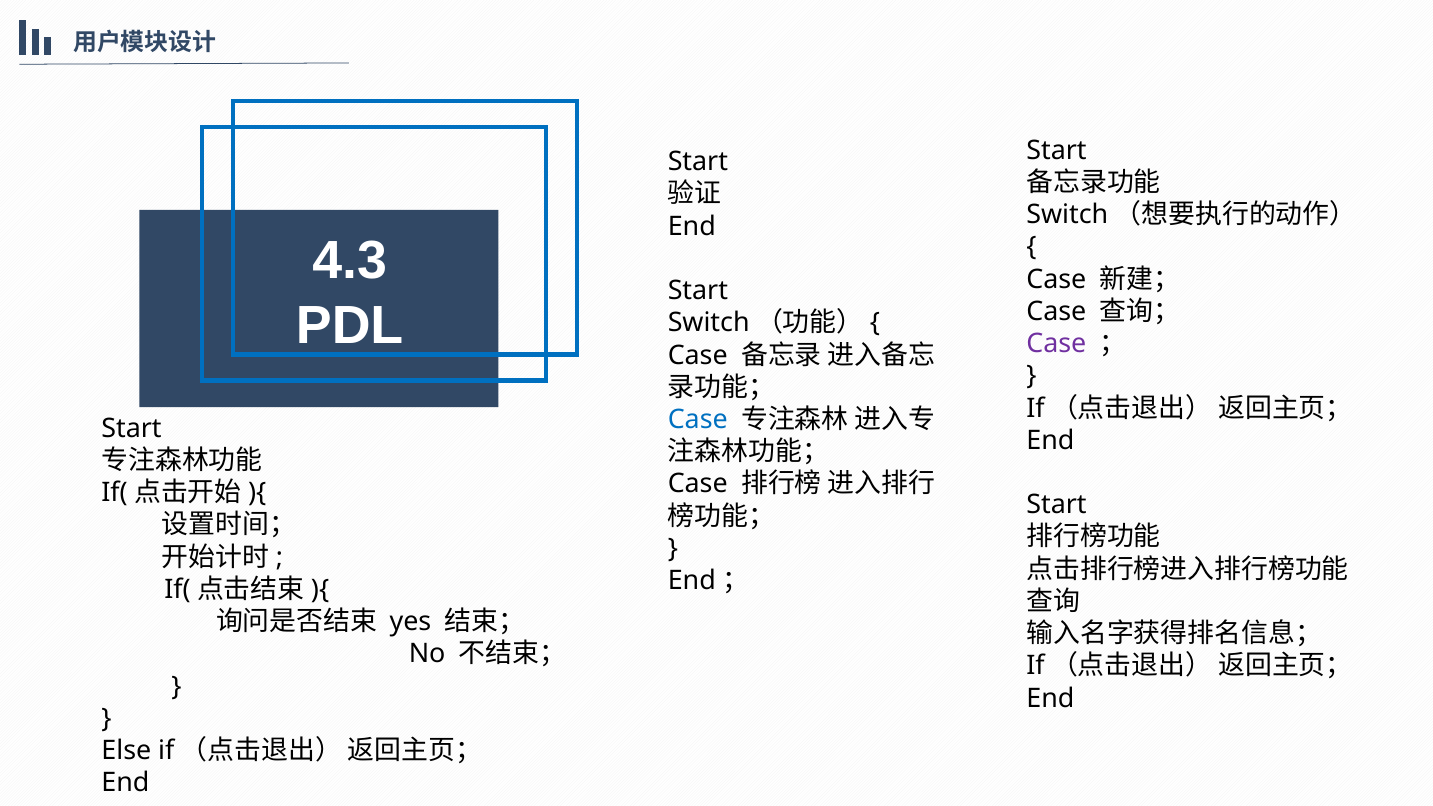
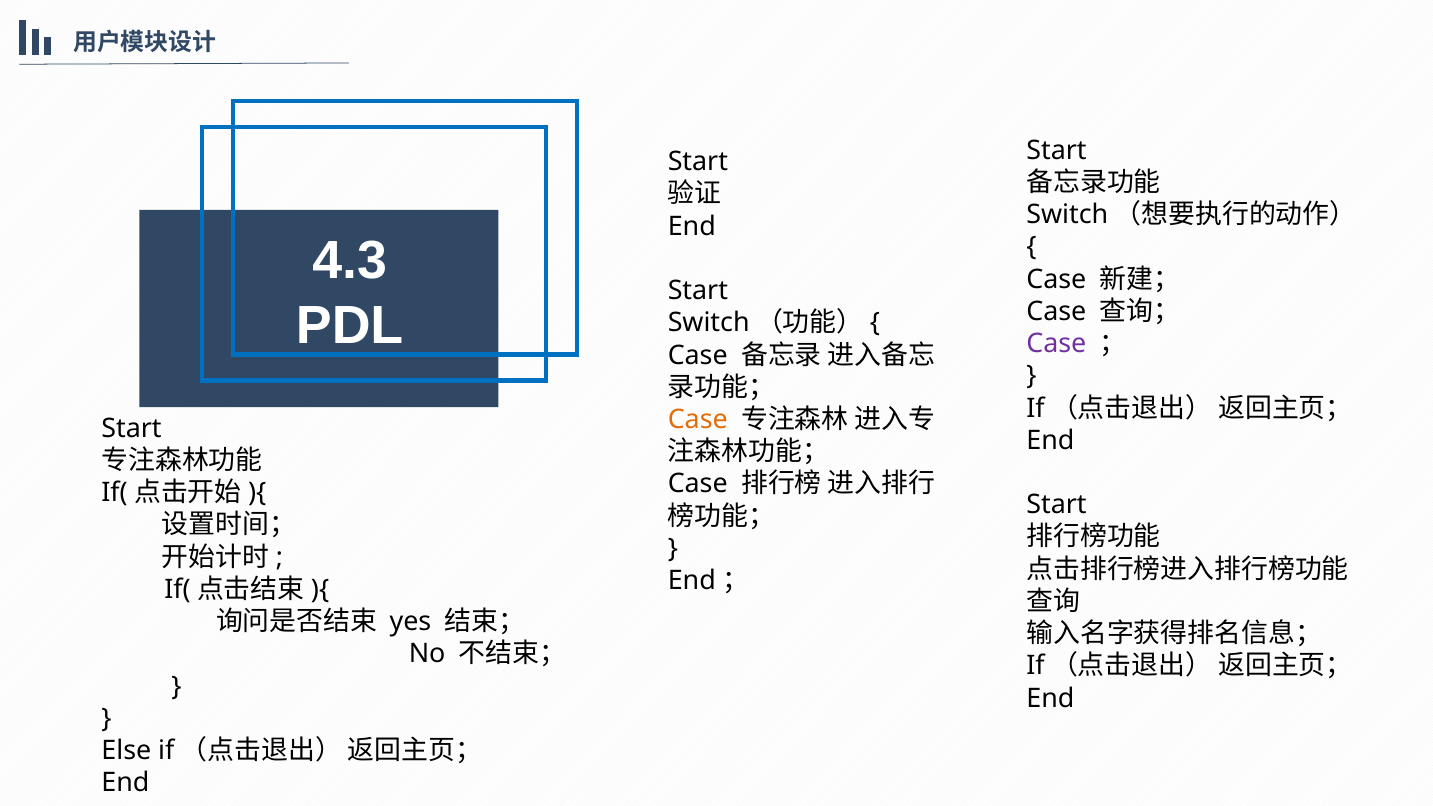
Case at (698, 420) colour: blue -> orange
